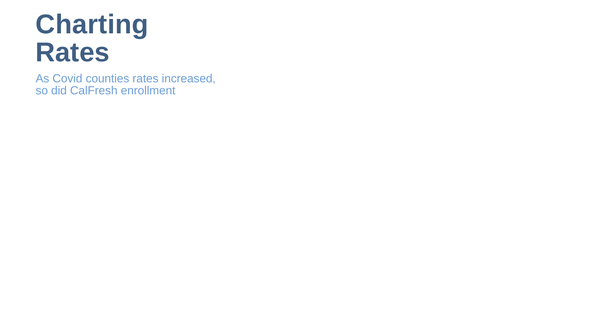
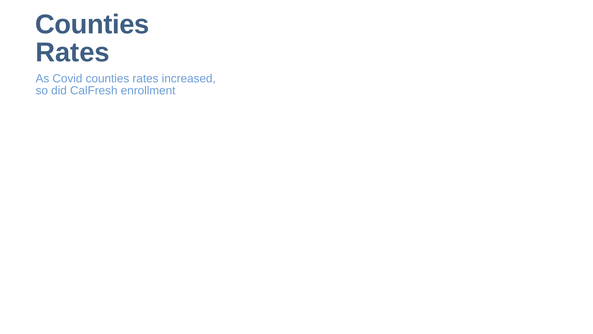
Charting at (92, 25): Charting -> Counties
